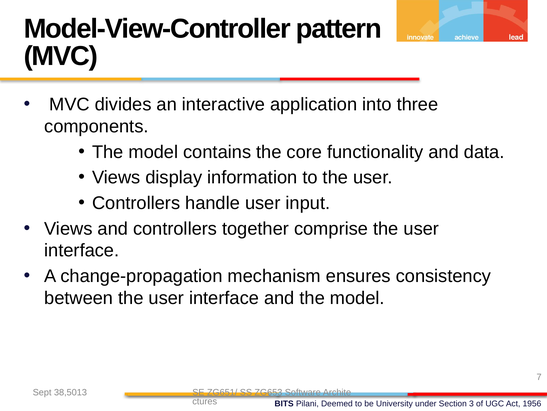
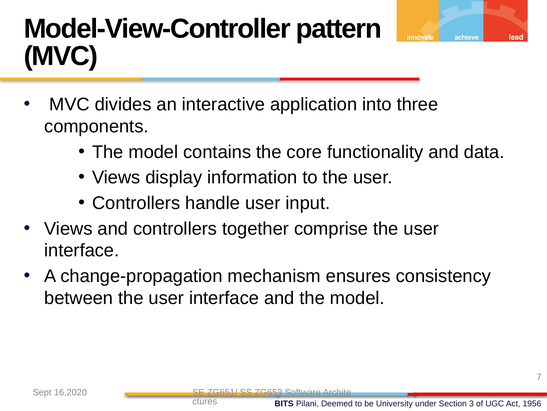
38,5013: 38,5013 -> 16,2020
